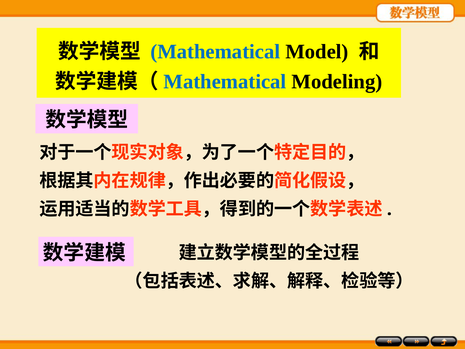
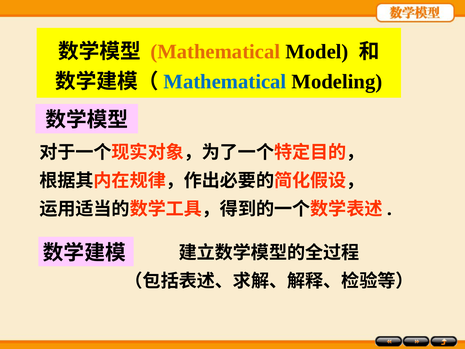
Mathematical at (215, 52) colour: blue -> orange
